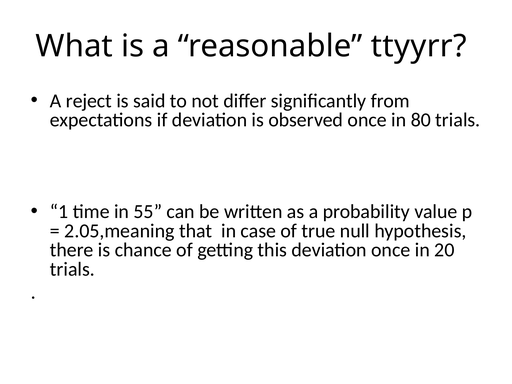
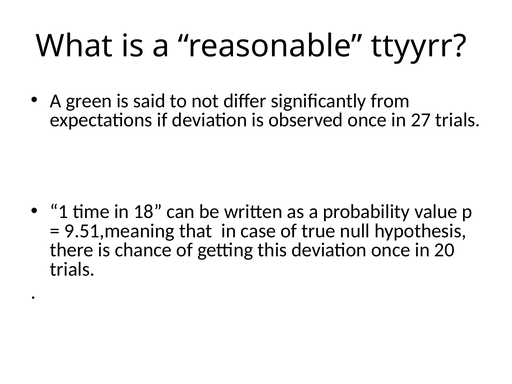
reject: reject -> green
80: 80 -> 27
55: 55 -> 18
2.05,meaning: 2.05,meaning -> 9.51,meaning
